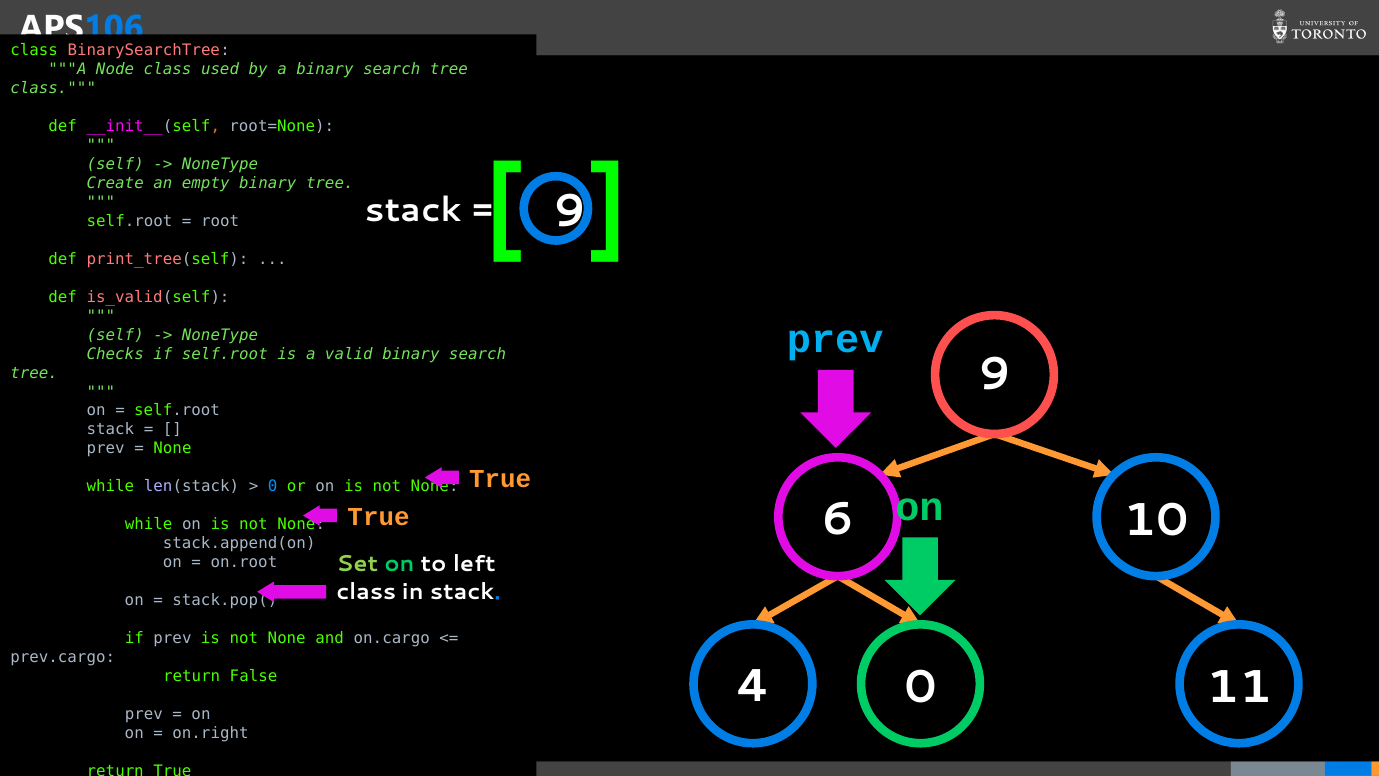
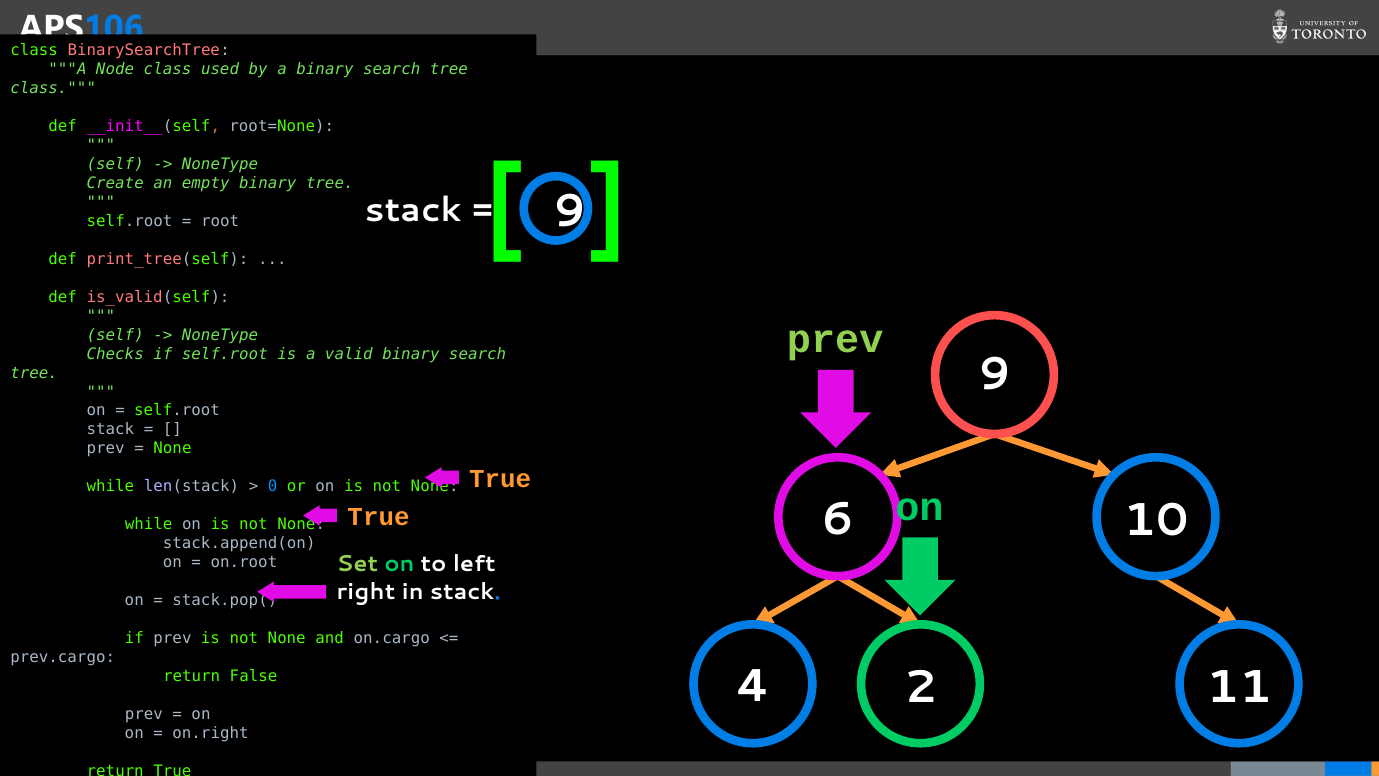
prev at (835, 339) colour: light blue -> light green
class at (366, 591): class -> right
4 0: 0 -> 2
